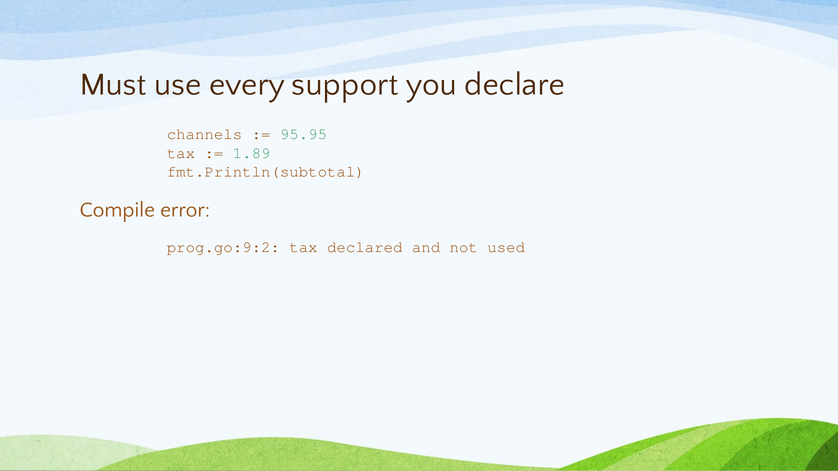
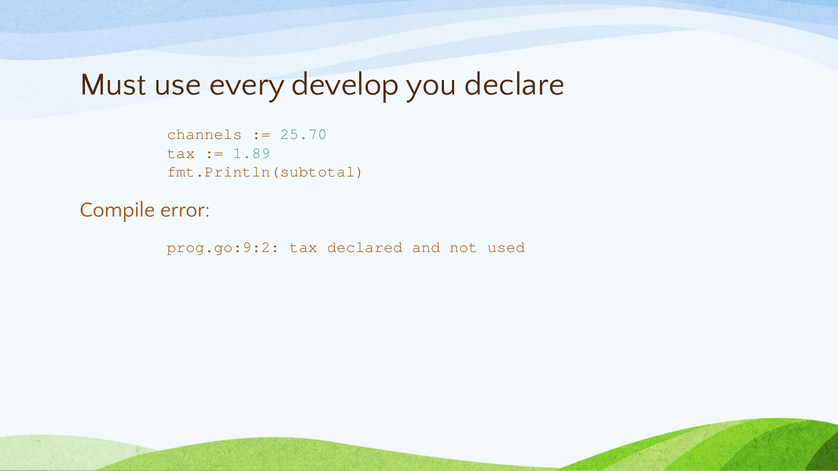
support: support -> develop
95.95: 95.95 -> 25.70
